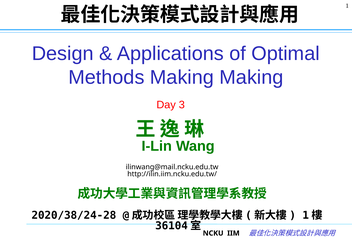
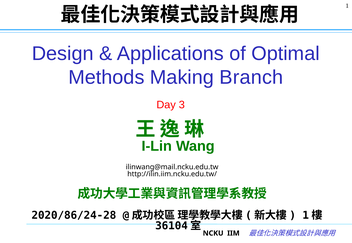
Making Making: Making -> Branch
2020/38/24-28: 2020/38/24-28 -> 2020/86/24-28
